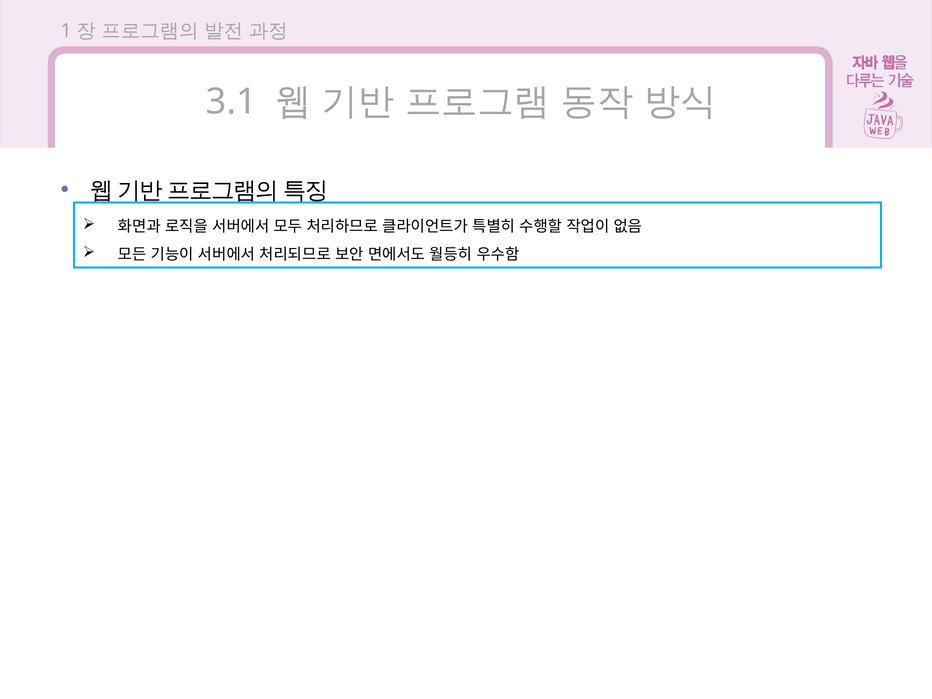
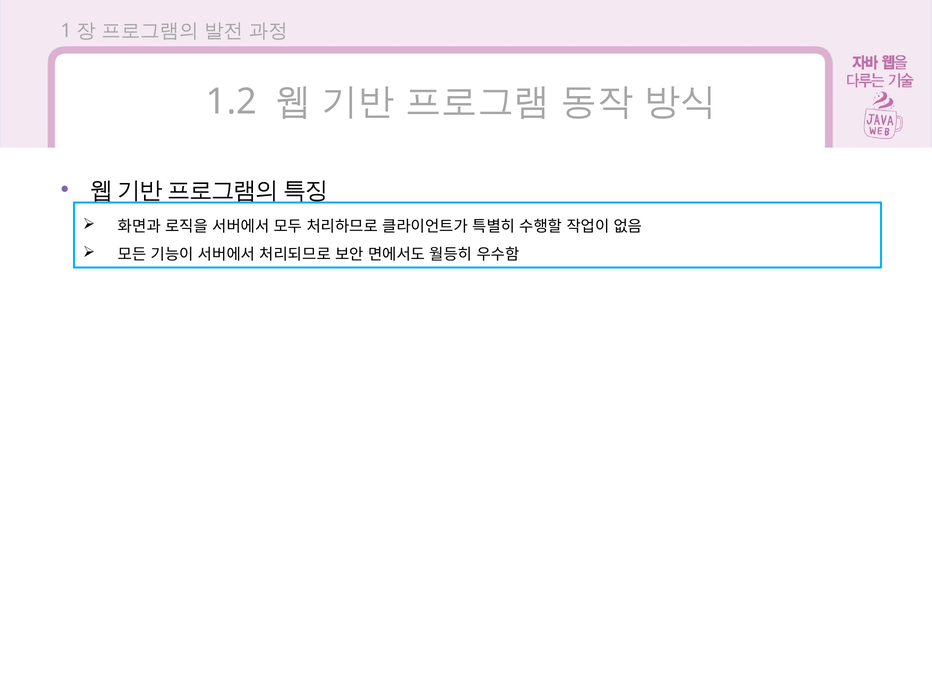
3.1: 3.1 -> 1.2
